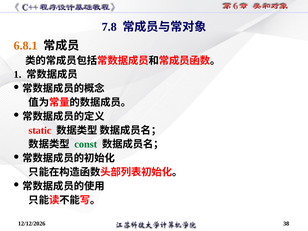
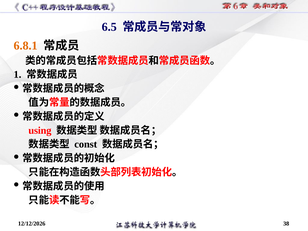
7.8: 7.8 -> 6.5
static: static -> using
const colour: green -> black
